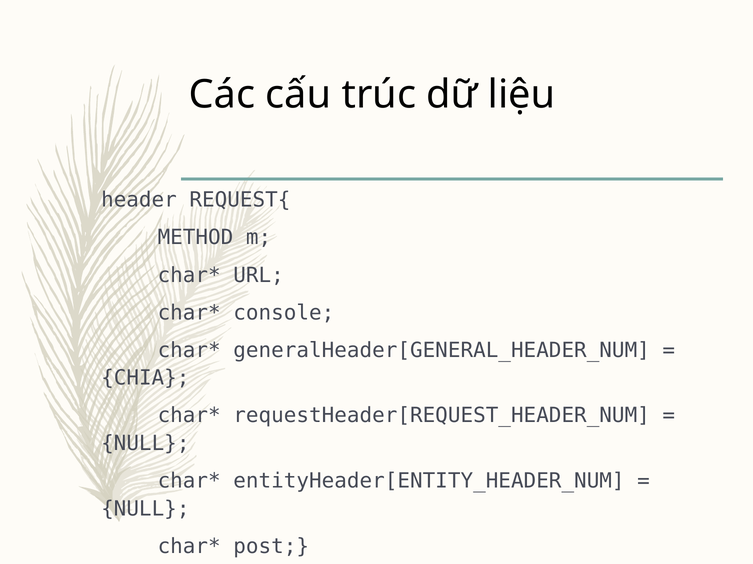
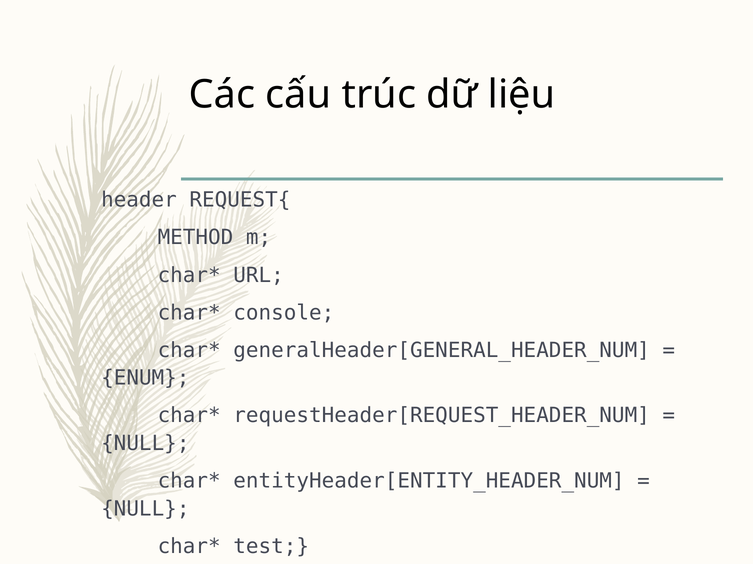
CHIA: CHIA -> ENUM
post: post -> test
